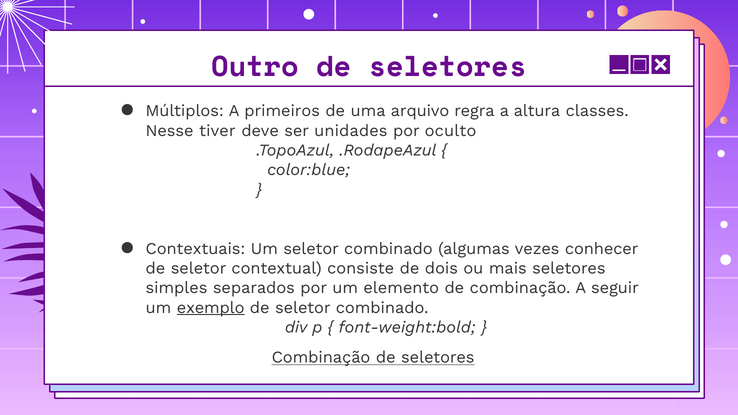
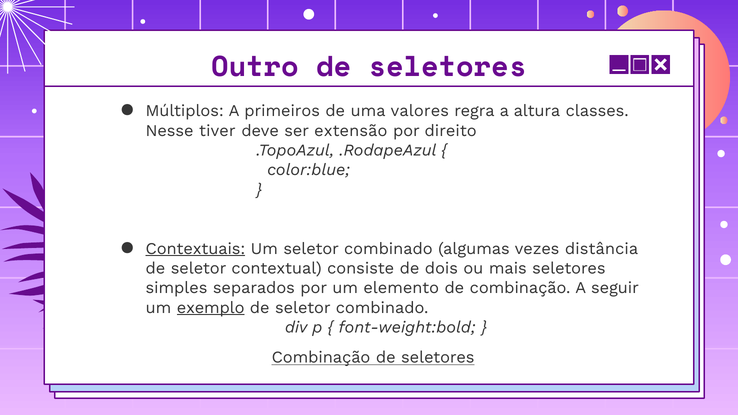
arquivo: arquivo -> valores
unidades: unidades -> extensão
oculto: oculto -> direito
Contextuais underline: none -> present
conhecer: conhecer -> distância
